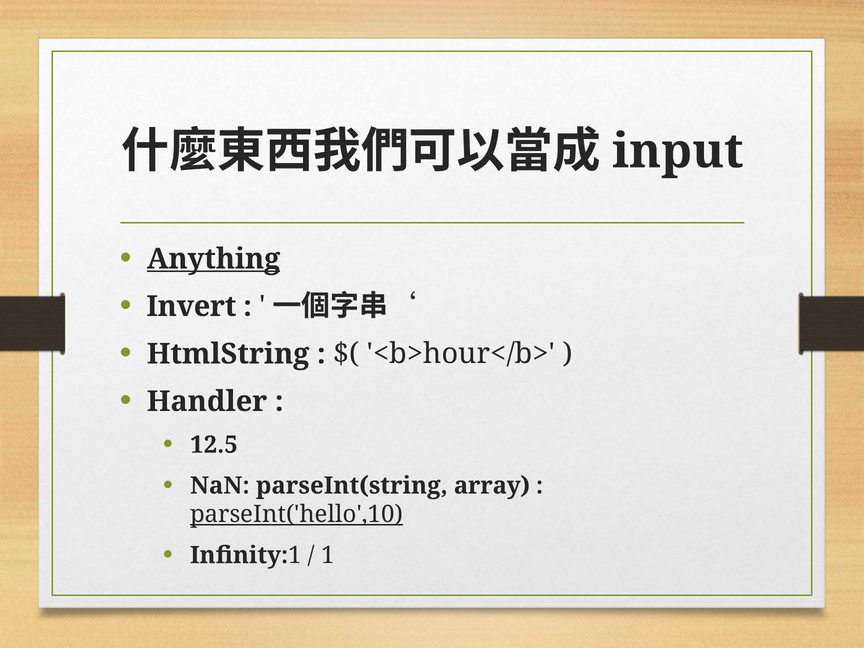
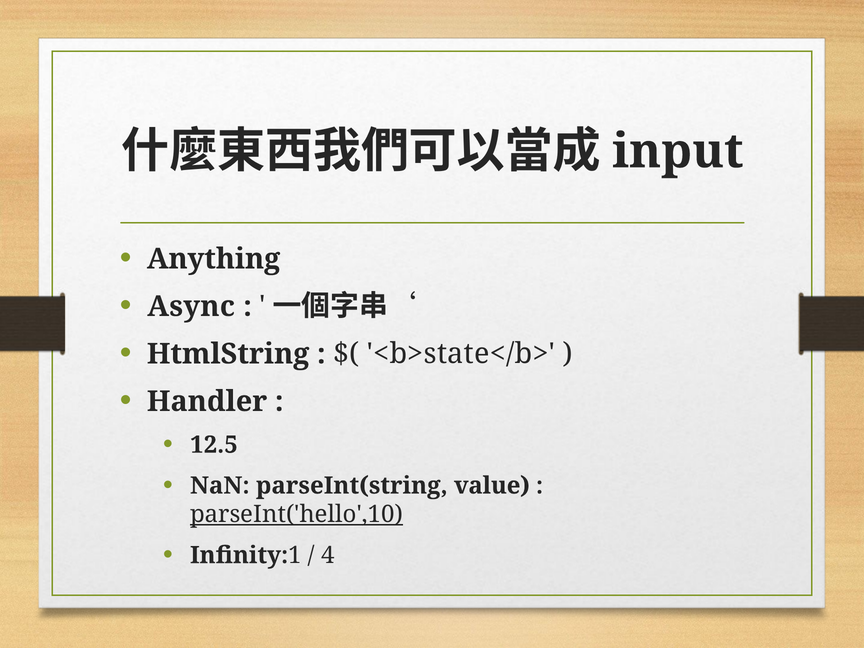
Anything underline: present -> none
Invert: Invert -> Async
<b>hour</b>: <b>hour</b> -> <b>state</b>
array: array -> value
1: 1 -> 4
